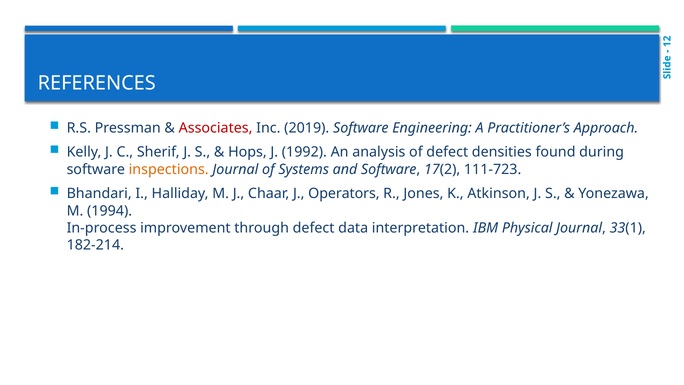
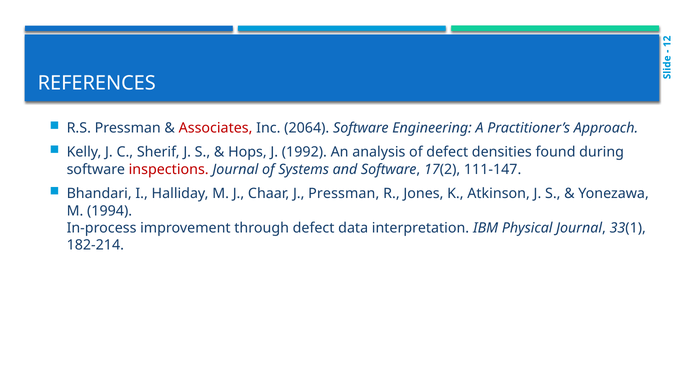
2019: 2019 -> 2064
inspections colour: orange -> red
111-723: 111-723 -> 111-147
J Operators: Operators -> Pressman
